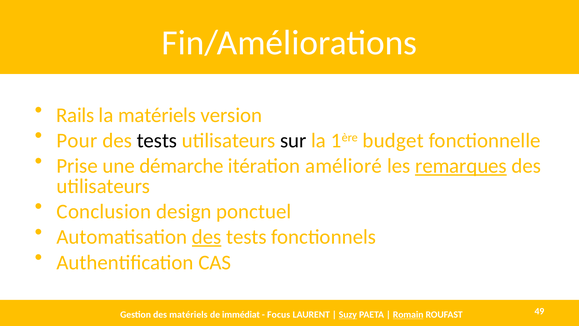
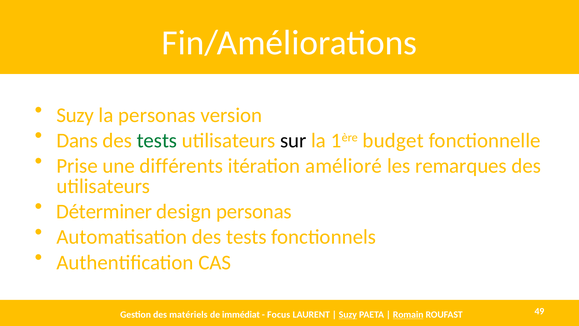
Rails at (75, 115): Rails -> Suzy
la matériels: matériels -> personas
Pour: Pour -> Dans
tests at (157, 140) colour: black -> green
démarche: démarche -> différents
remarques underline: present -> none
Conclusion: Conclusion -> Déterminer
design ponctuel: ponctuel -> personas
des at (207, 237) underline: present -> none
